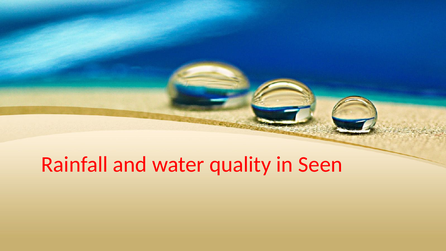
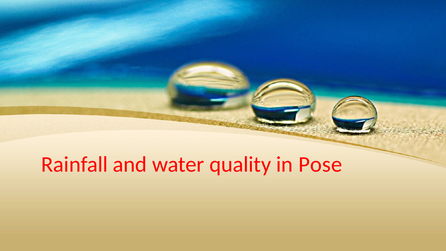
Seen: Seen -> Pose
